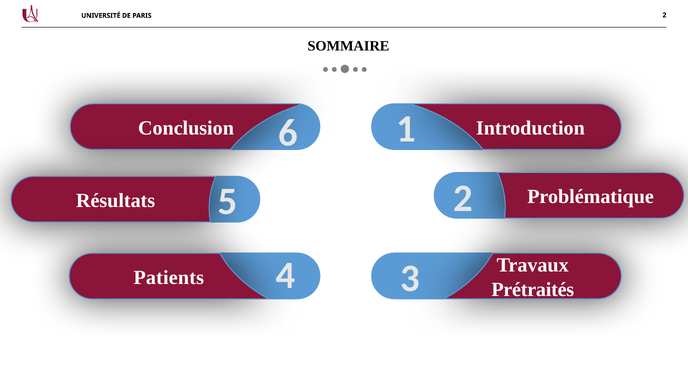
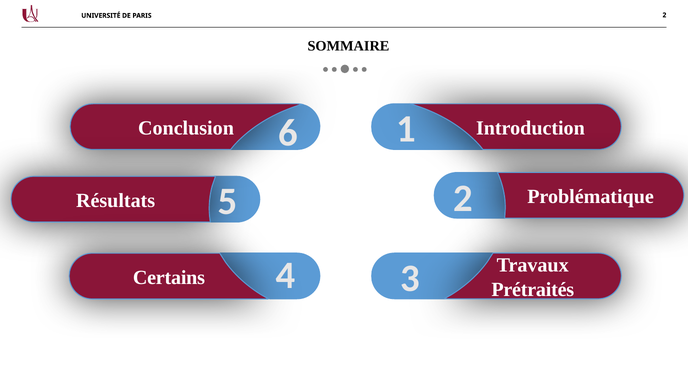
Patients: Patients -> Certains
